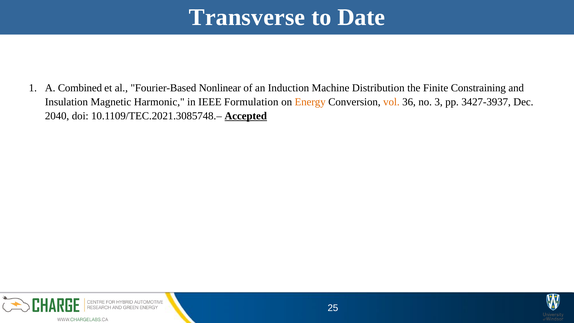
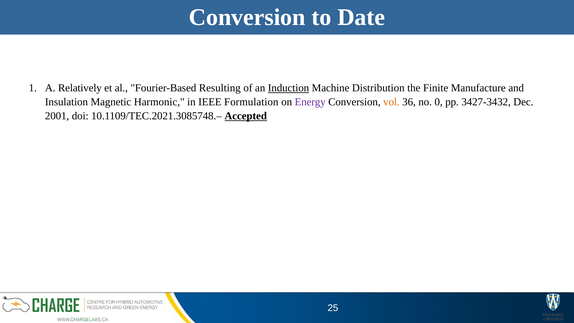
Transverse at (247, 17): Transverse -> Conversion
Combined: Combined -> Relatively
Nonlinear: Nonlinear -> Resulting
Induction underline: none -> present
Constraining: Constraining -> Manufacture
Energy colour: orange -> purple
3: 3 -> 0
3427-3937: 3427-3937 -> 3427-3432
2040: 2040 -> 2001
